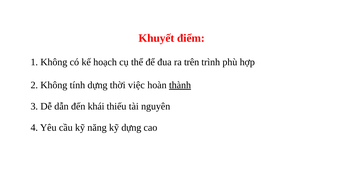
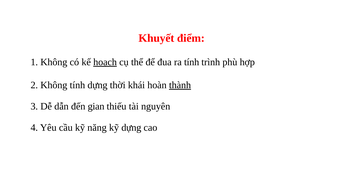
hoạch underline: none -> present
ra trên: trên -> tính
việc: việc -> khái
khái: khái -> gian
